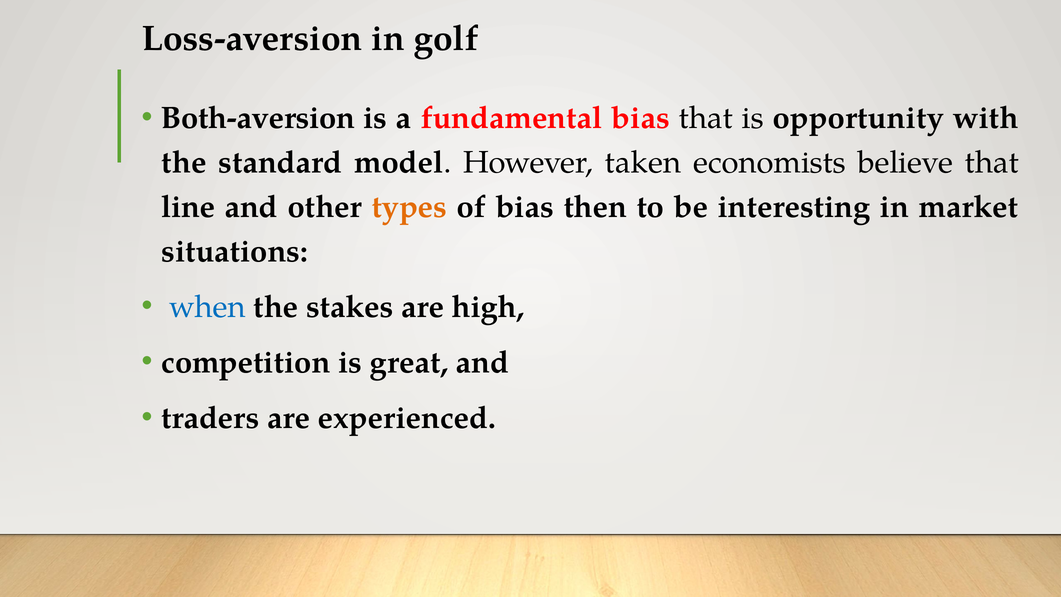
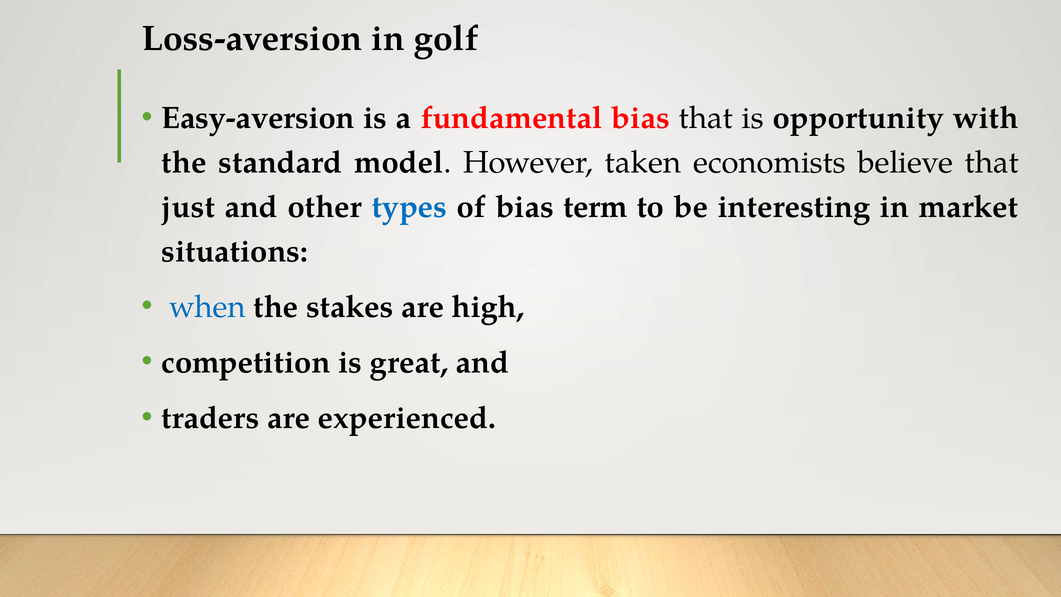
Both-aversion: Both-aversion -> Easy-aversion
line: line -> just
types colour: orange -> blue
then: then -> term
